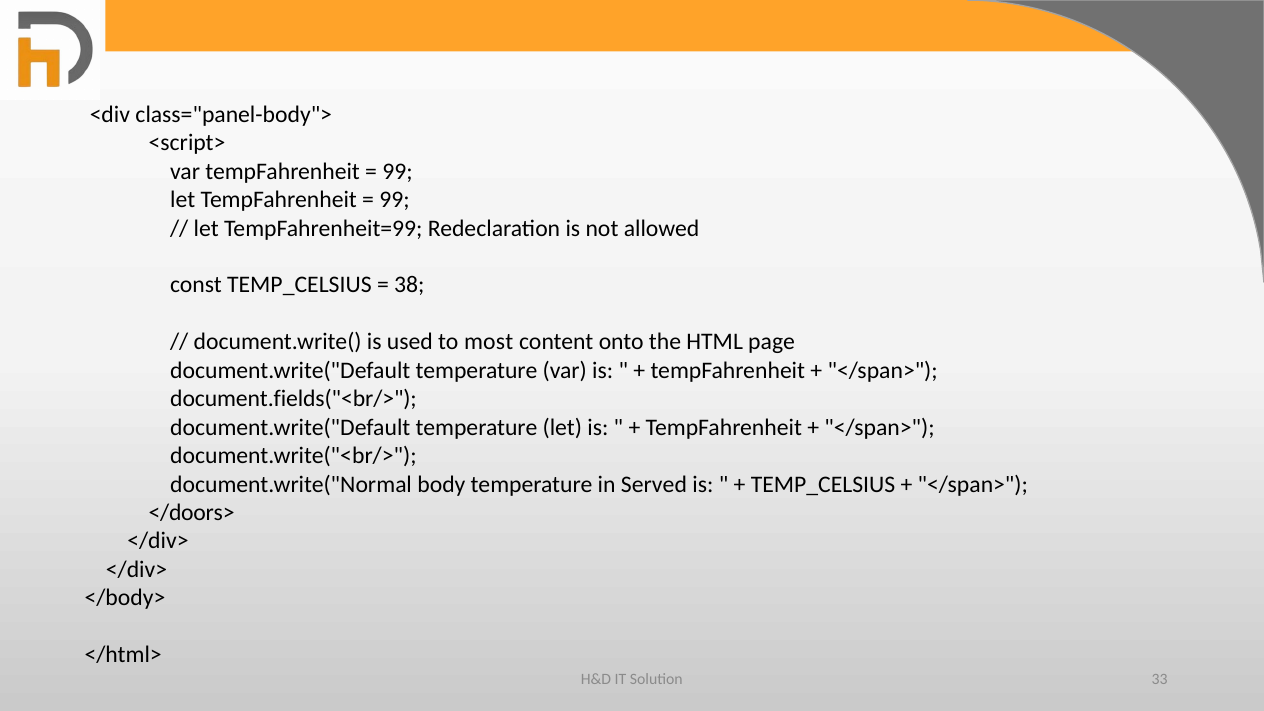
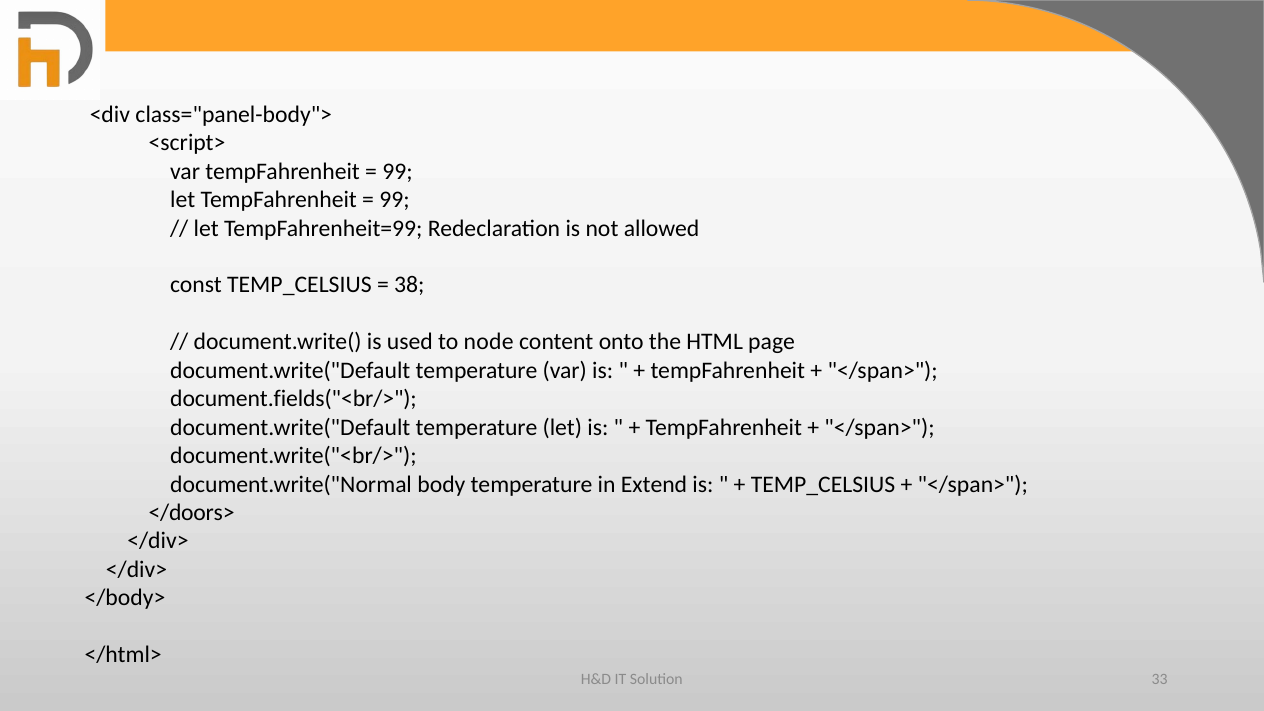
most: most -> node
Served: Served -> Extend
